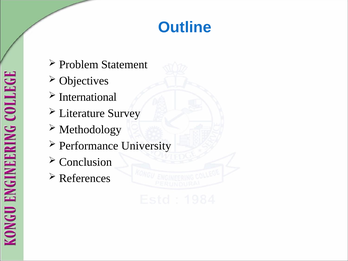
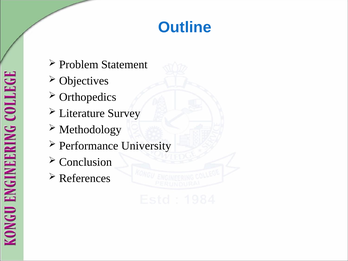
International: International -> Orthopedics
